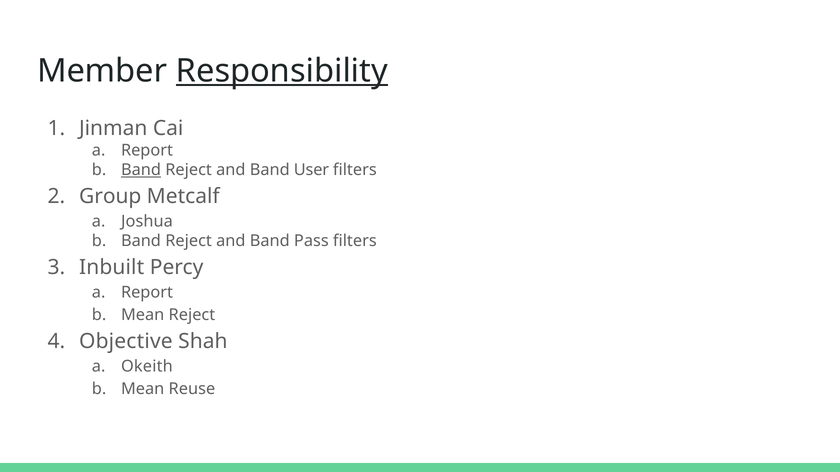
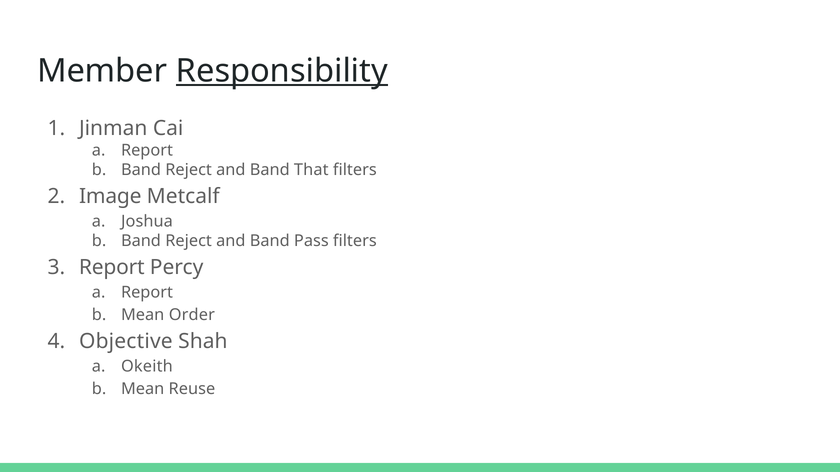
Band at (141, 170) underline: present -> none
User: User -> That
Group: Group -> Image
Inbuilt at (112, 268): Inbuilt -> Report
Mean Reject: Reject -> Order
